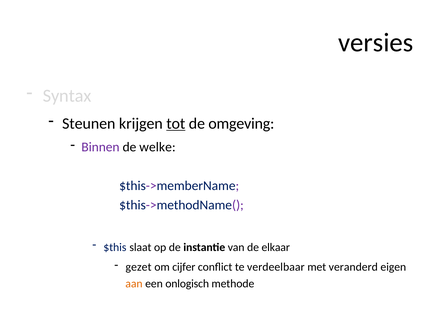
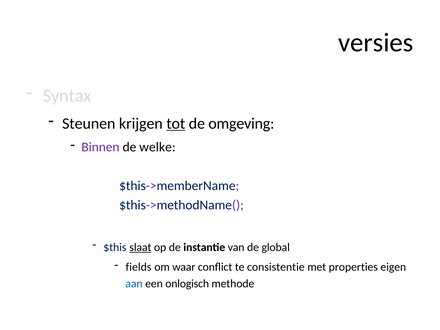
slaat underline: none -> present
elkaar: elkaar -> global
gezet: gezet -> fields
cijfer: cijfer -> waar
verdeelbaar: verdeelbaar -> consistentie
veranderd: veranderd -> properties
aan colour: orange -> blue
